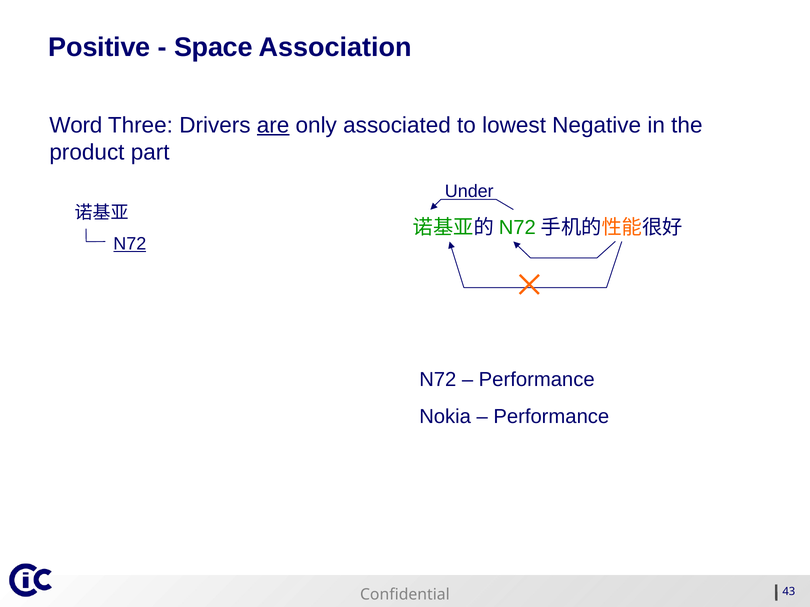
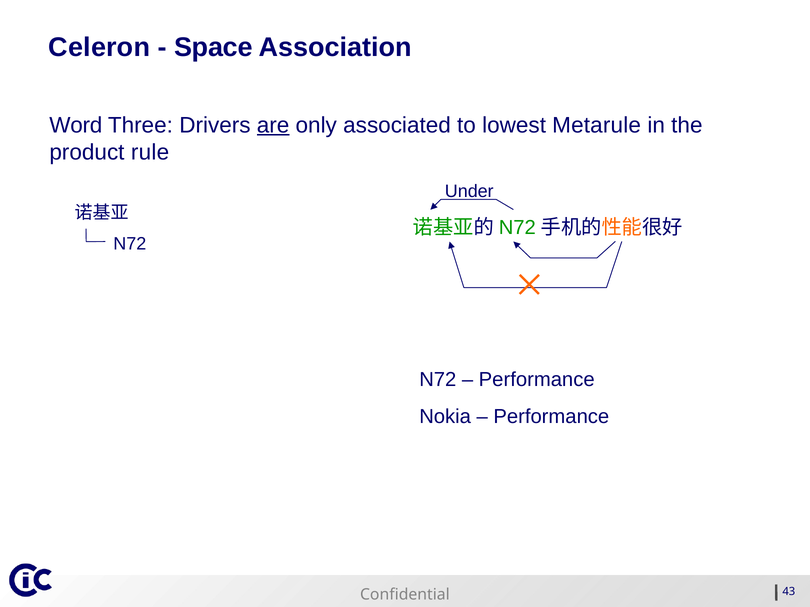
Positive: Positive -> Celeron
Negative: Negative -> Metarule
part: part -> rule
N72 at (130, 244) underline: present -> none
